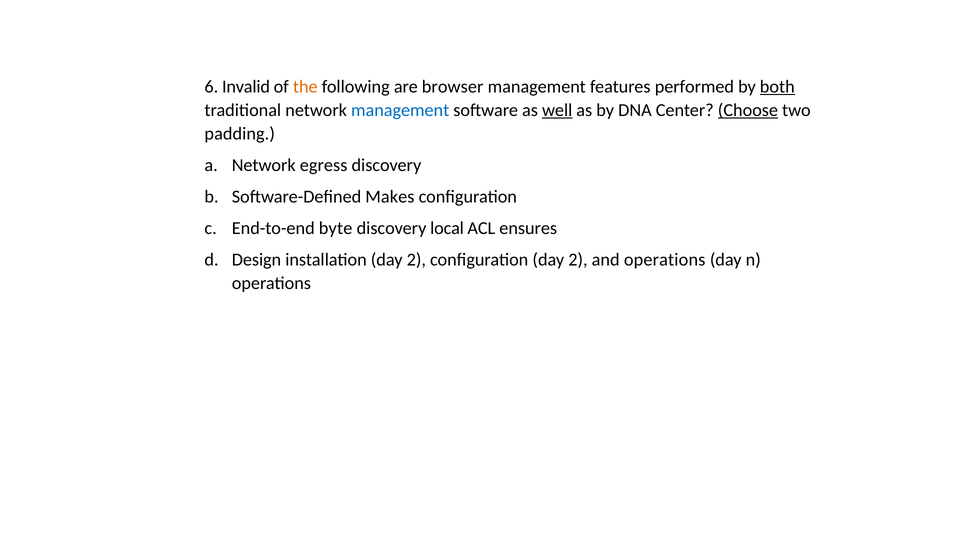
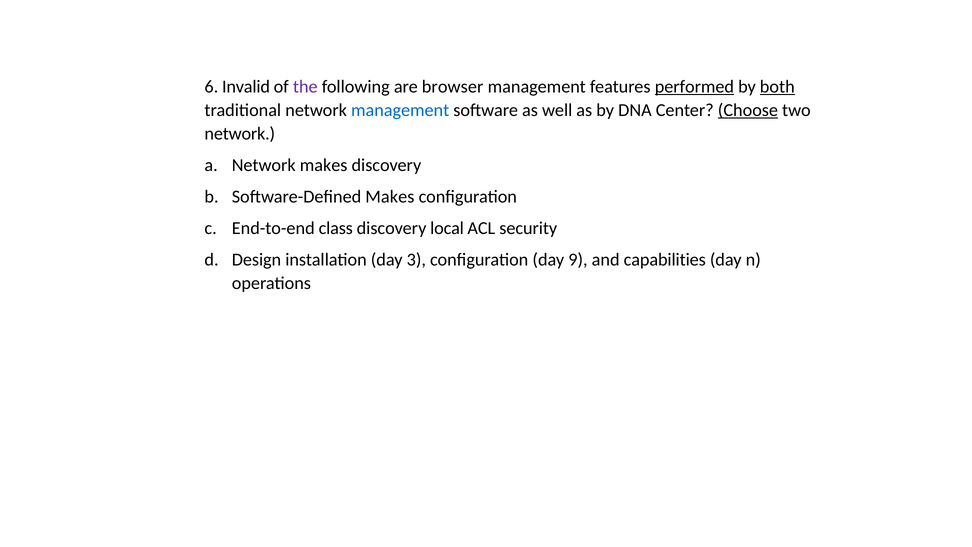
the colour: orange -> purple
performed underline: none -> present
well underline: present -> none
padding at (240, 134): padding -> network
Network egress: egress -> makes
byte: byte -> class
ensures: ensures -> security
installation day 2: 2 -> 3
configuration day 2: 2 -> 9
and operations: operations -> capabilities
